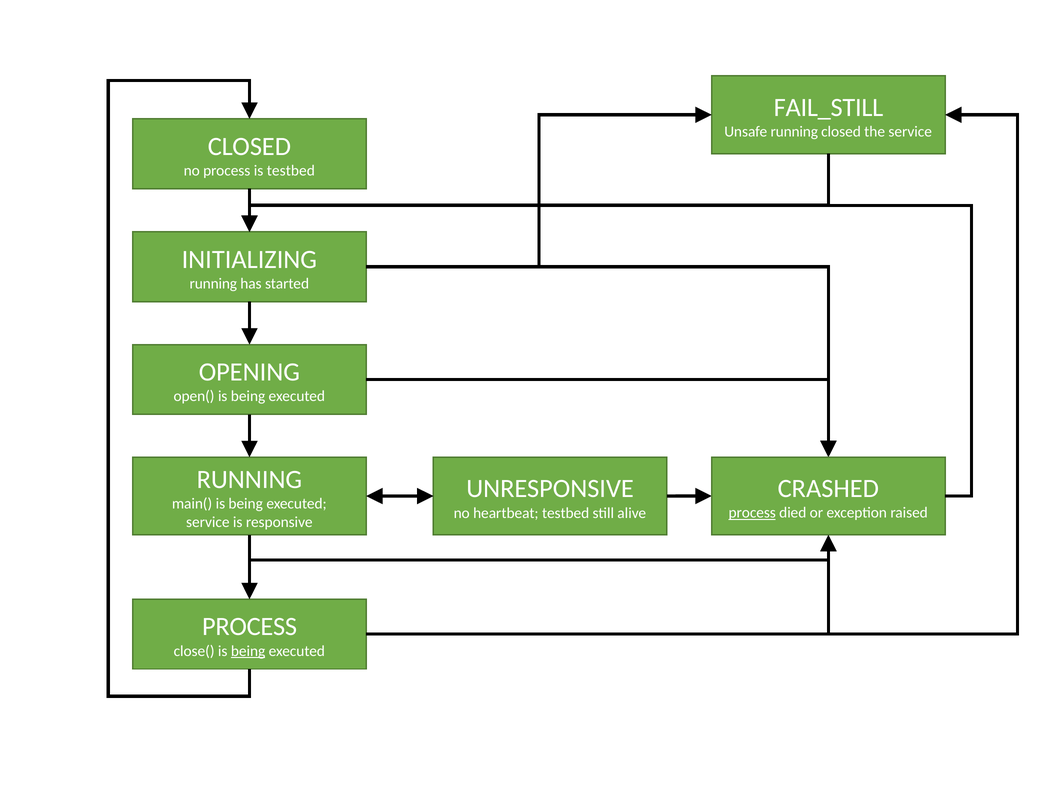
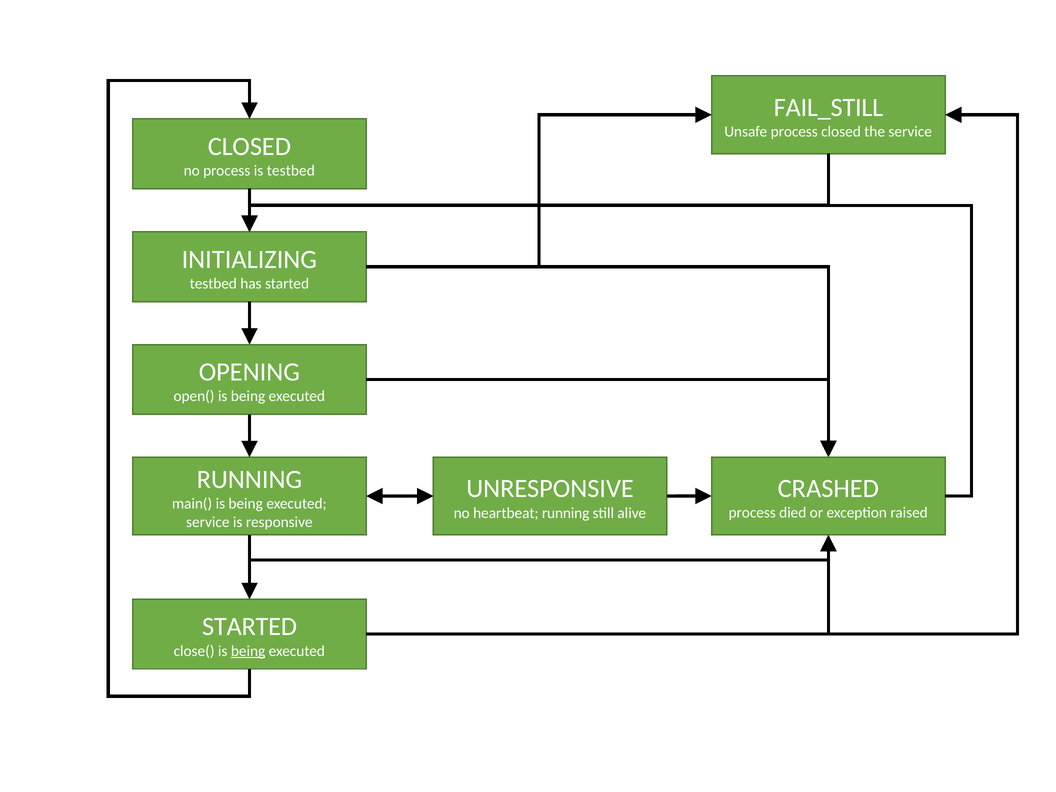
Unsafe running: running -> process
running at (213, 284): running -> testbed
heartbeat testbed: testbed -> running
process at (752, 513) underline: present -> none
PROCESS at (250, 627): PROCESS -> STARTED
